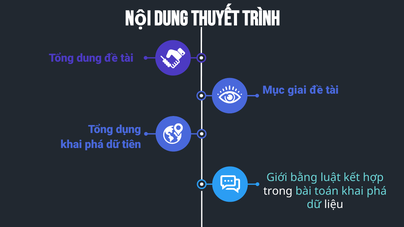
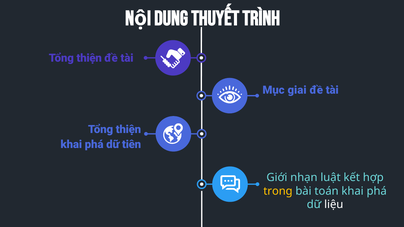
dung at (89, 58): dung -> thiện
dụng at (128, 130): dụng -> thiện
bằng: bằng -> nhạn
trong colour: white -> yellow
